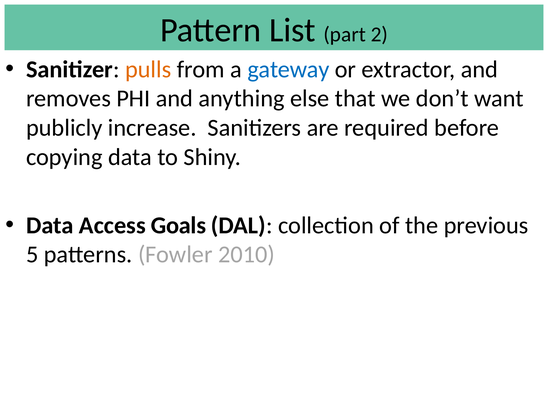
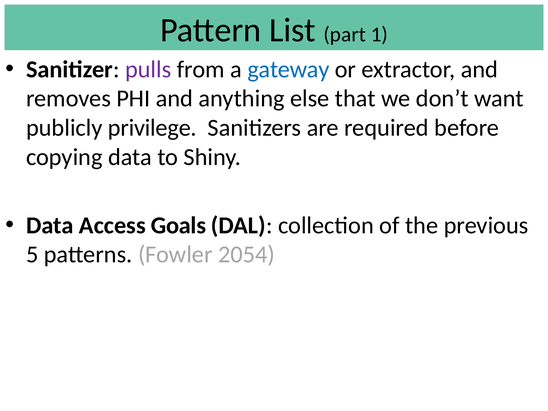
2: 2 -> 1
pulls colour: orange -> purple
increase: increase -> privilege
2010: 2010 -> 2054
